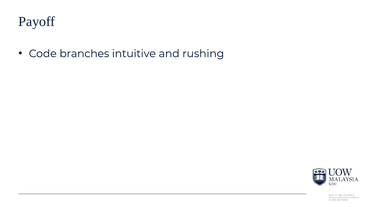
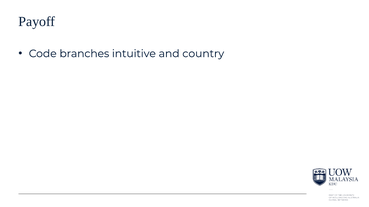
rushing: rushing -> country
